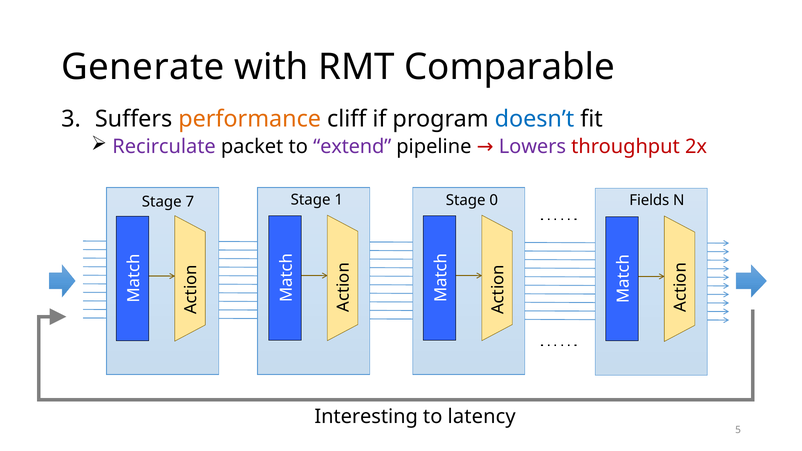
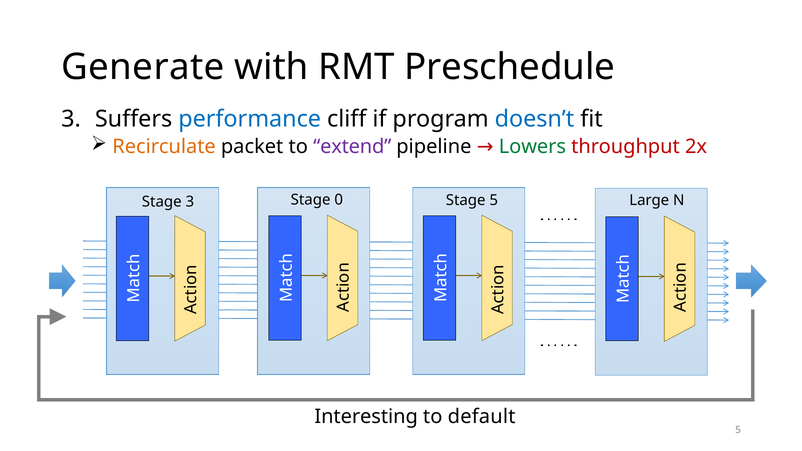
Comparable: Comparable -> Preschedule
performance colour: orange -> blue
Recirculate colour: purple -> orange
Lowers colour: purple -> green
Fields: Fields -> Large
Stage 7: 7 -> 3
1: 1 -> 0
Stage 0: 0 -> 5
latency: latency -> default
